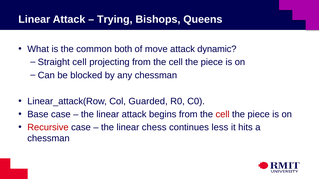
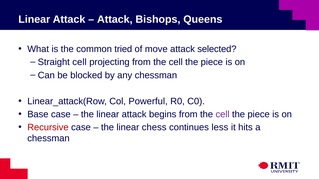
Trying at (115, 19): Trying -> Attack
both: both -> tried
dynamic: dynamic -> selected
Guarded: Guarded -> Powerful
cell at (223, 114) colour: red -> purple
